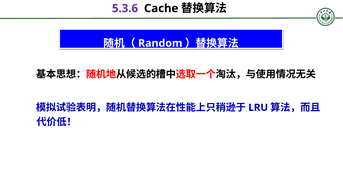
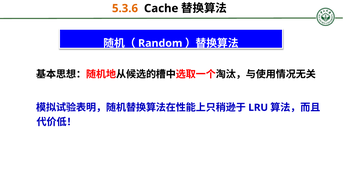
5.3.6 colour: purple -> orange
